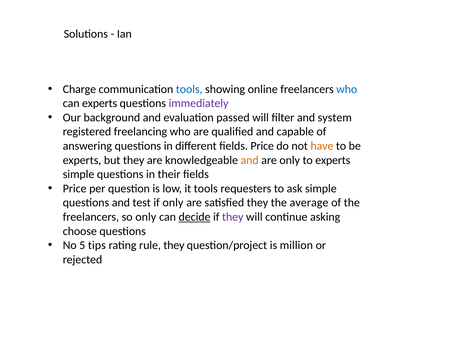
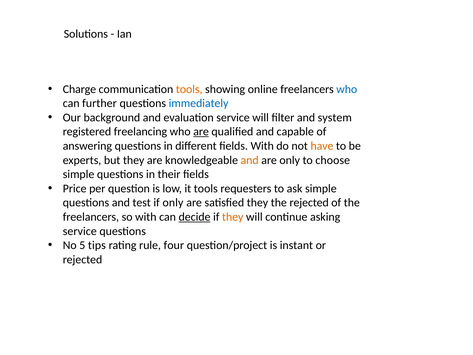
tools at (189, 89) colour: blue -> orange
can experts: experts -> further
immediately colour: purple -> blue
evaluation passed: passed -> service
are at (201, 132) underline: none -> present
fields Price: Price -> With
to experts: experts -> choose
the average: average -> rejected
so only: only -> with
they at (233, 217) colour: purple -> orange
choose at (80, 231): choose -> service
rule they: they -> four
million: million -> instant
